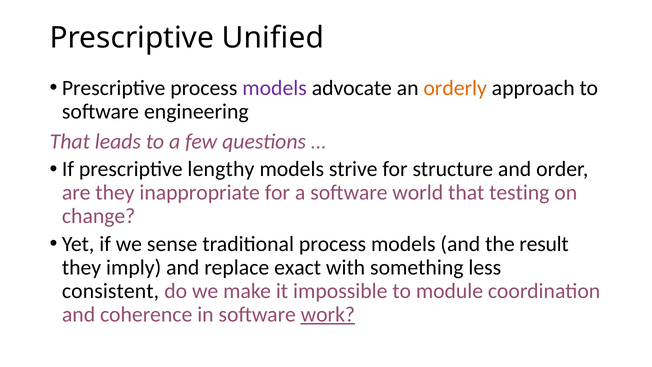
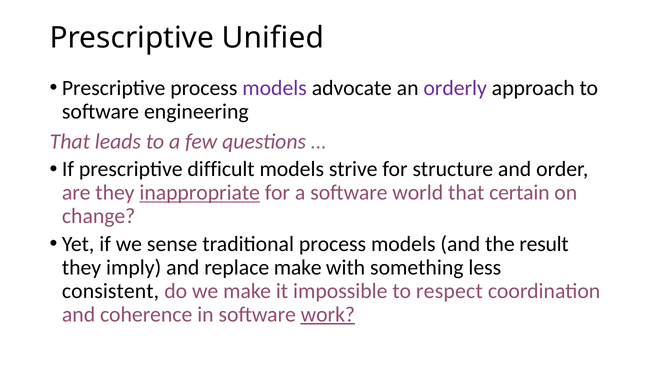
orderly colour: orange -> purple
lengthy: lengthy -> difficult
inappropriate underline: none -> present
testing: testing -> certain
replace exact: exact -> make
module: module -> respect
